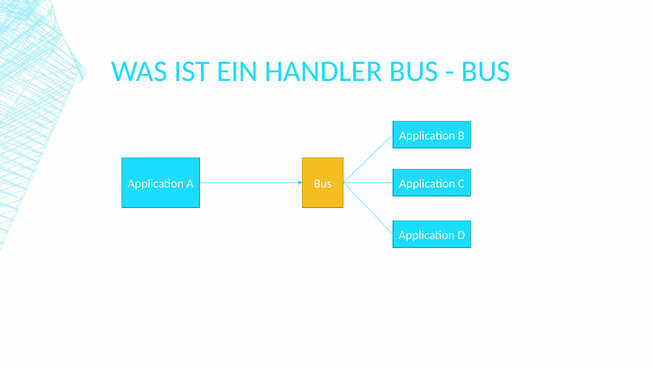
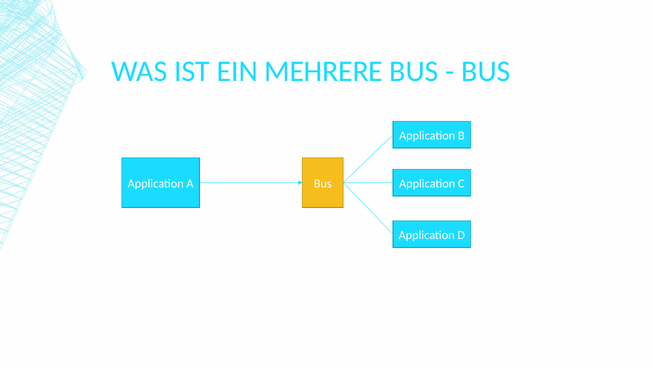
HANDLER: HANDLER -> MEHRERE
